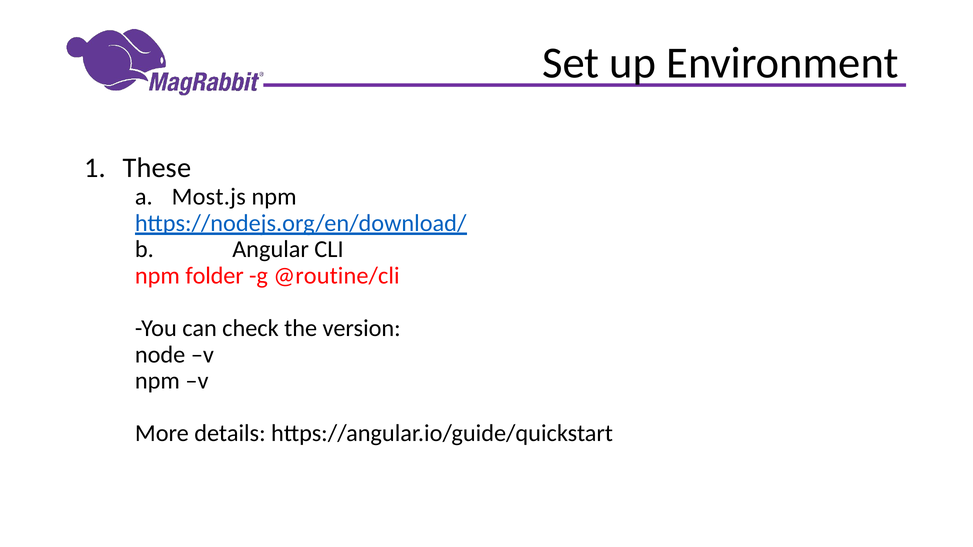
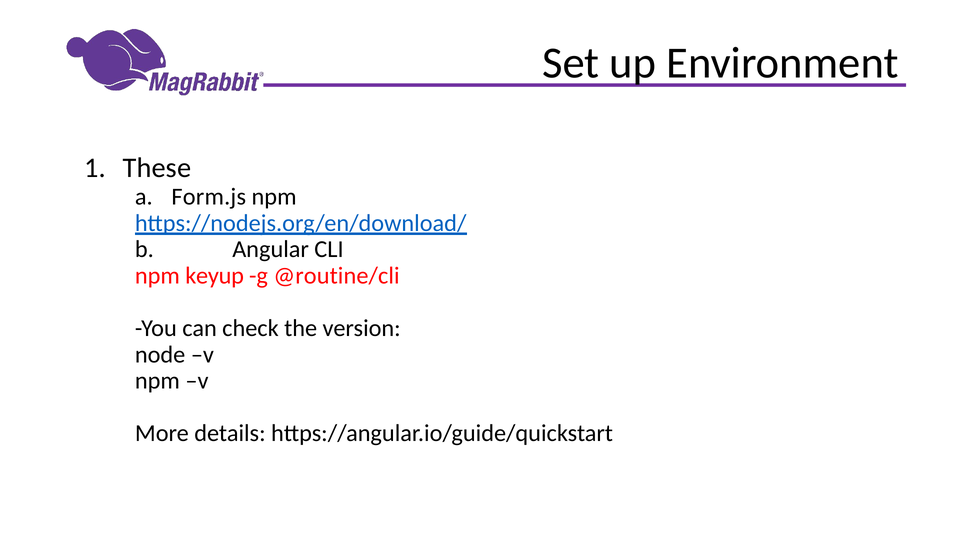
Most.js: Most.js -> Form.js
folder: folder -> keyup
